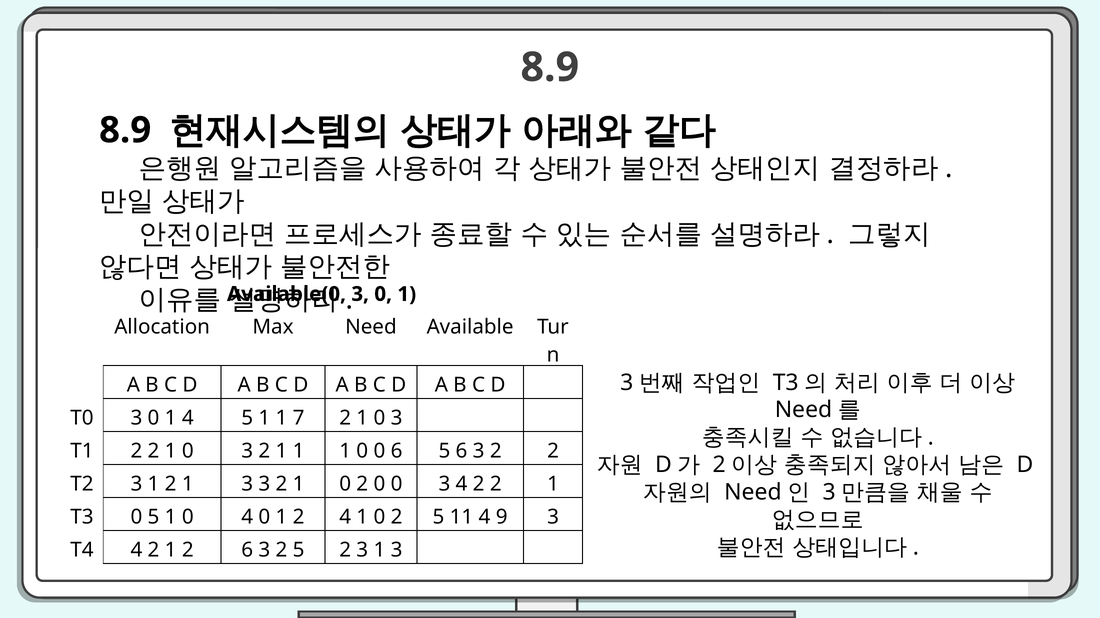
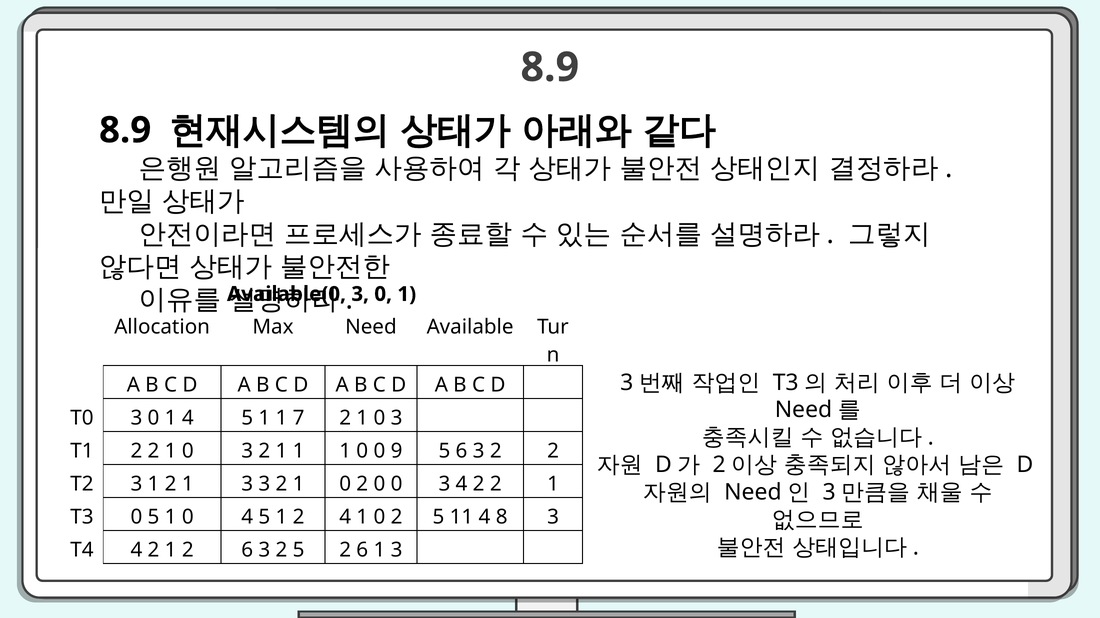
0 6: 6 -> 9
0 4 0: 0 -> 5
9: 9 -> 8
5 2 3: 3 -> 6
